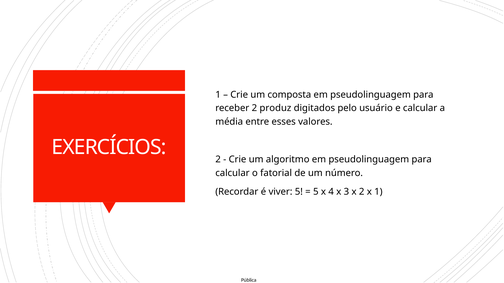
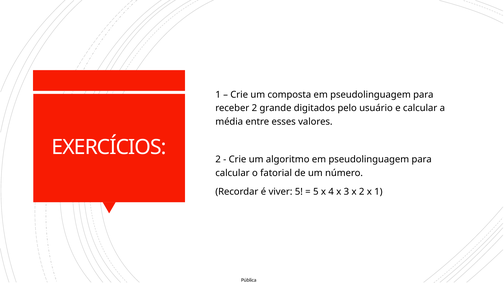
produz: produz -> grande
